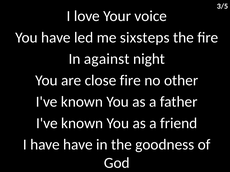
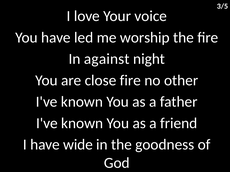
sixsteps: sixsteps -> worship
have have: have -> wide
